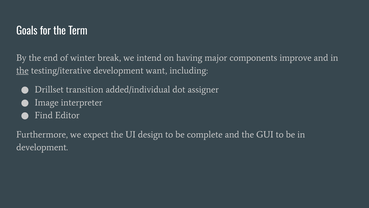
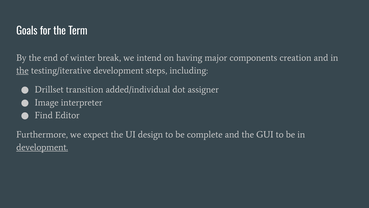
improve: improve -> creation
want: want -> steps
development at (42, 147) underline: none -> present
